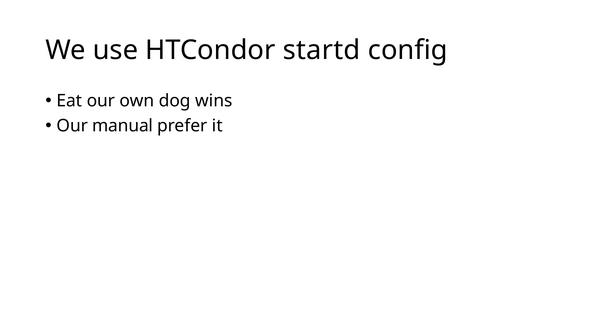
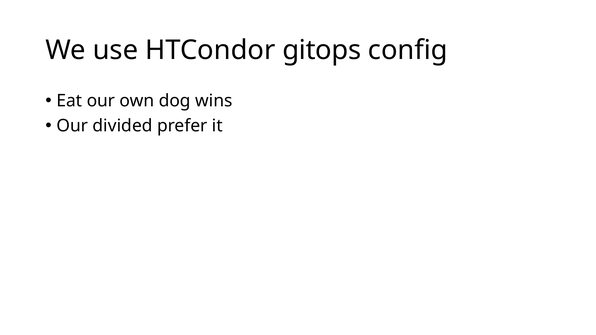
startd: startd -> gitops
manual: manual -> divided
